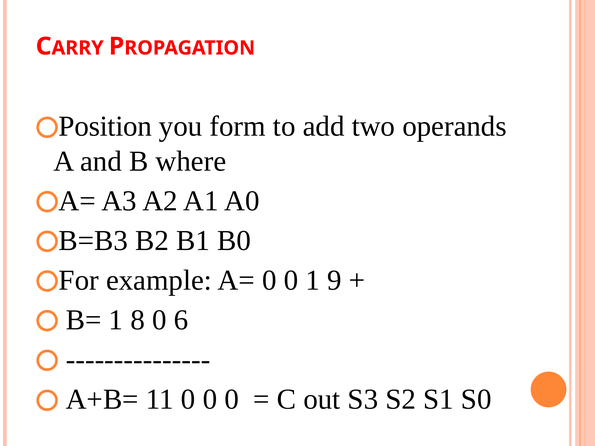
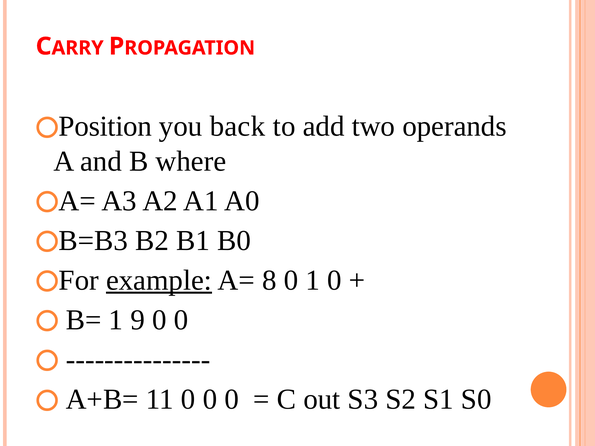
form: form -> back
example underline: none -> present
A= 0: 0 -> 8
1 9: 9 -> 0
8: 8 -> 9
6 at (181, 320): 6 -> 0
